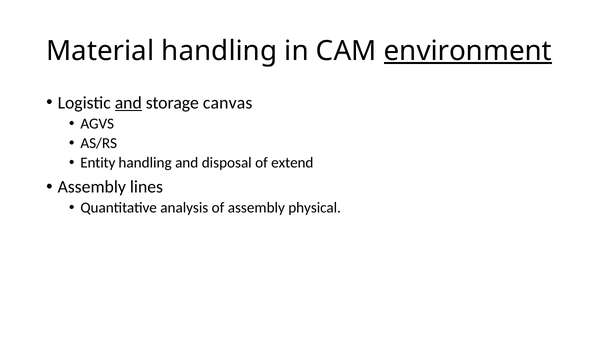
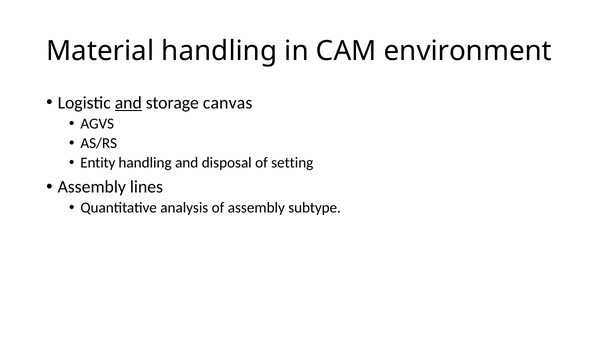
environment underline: present -> none
extend: extend -> setting
physical: physical -> subtype
